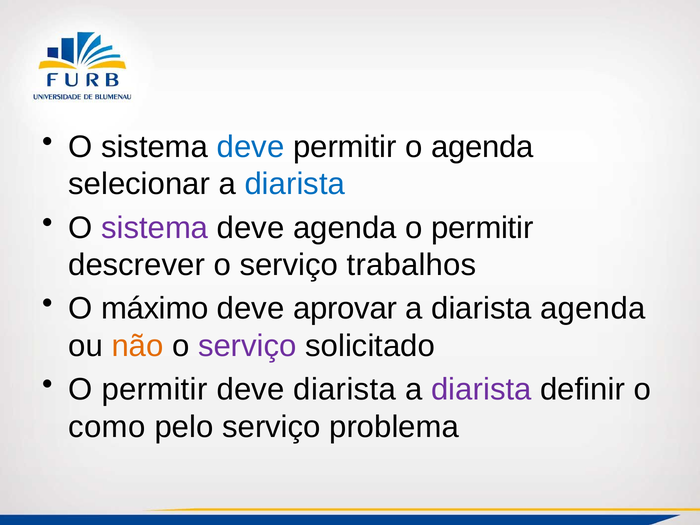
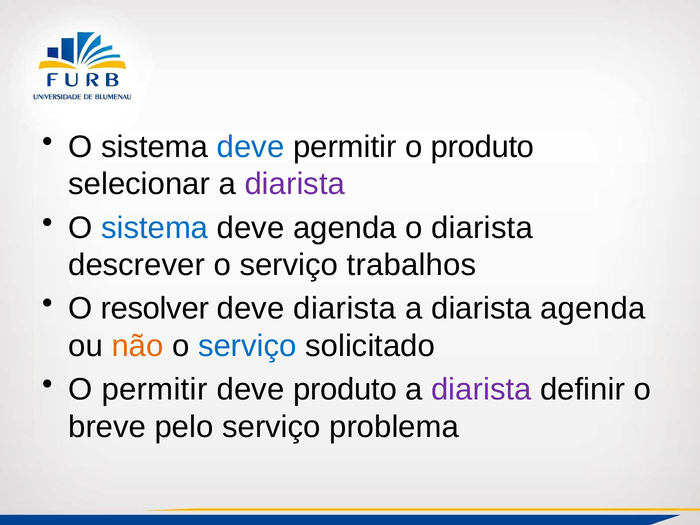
o agenda: agenda -> produto
diarista at (295, 184) colour: blue -> purple
sistema at (155, 228) colour: purple -> blue
permitir at (482, 228): permitir -> diarista
máximo: máximo -> resolver
deve aprovar: aprovar -> diarista
serviço at (247, 346) colour: purple -> blue
deve diarista: diarista -> produto
como: como -> breve
